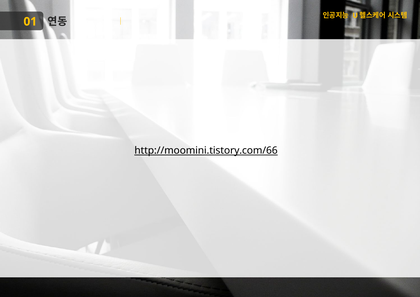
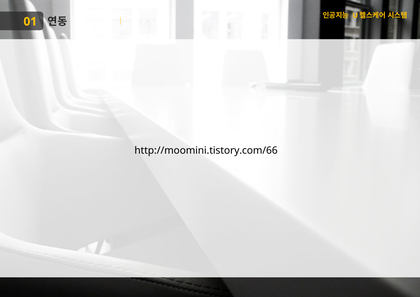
http://moomini.tistory.com/66 underline: present -> none
